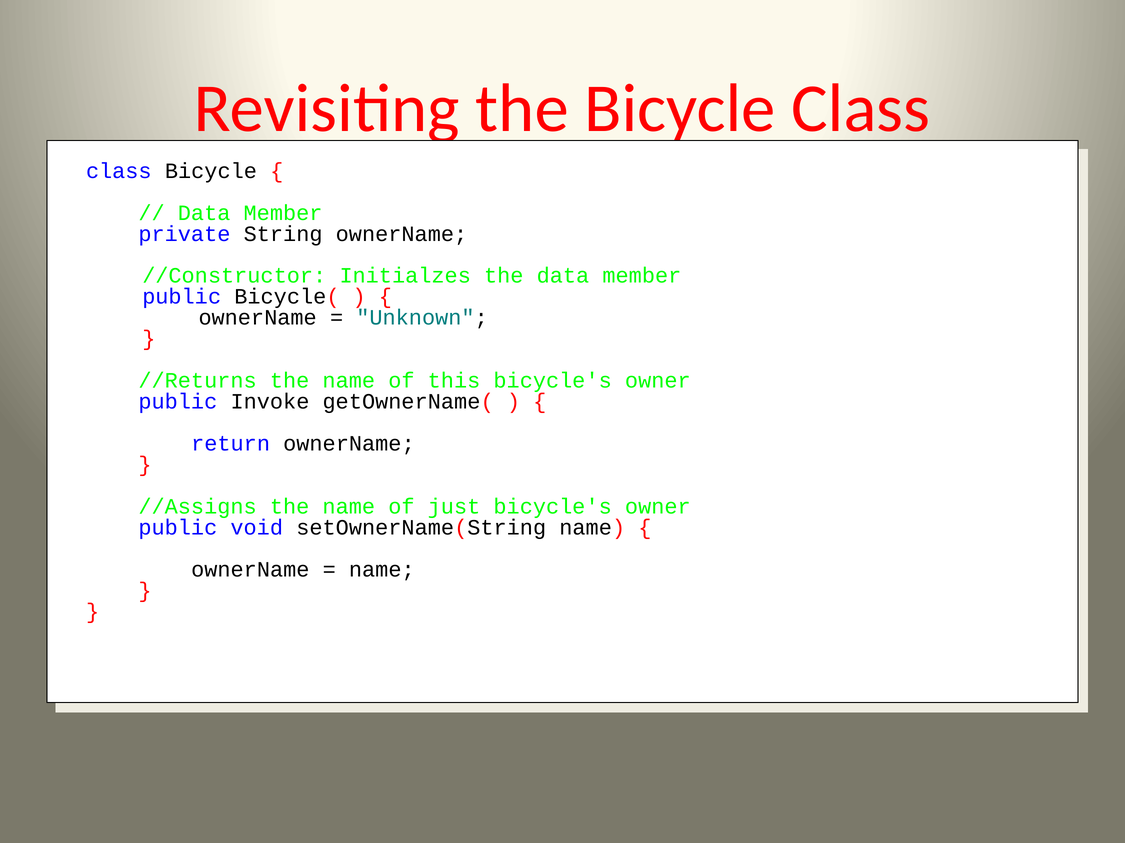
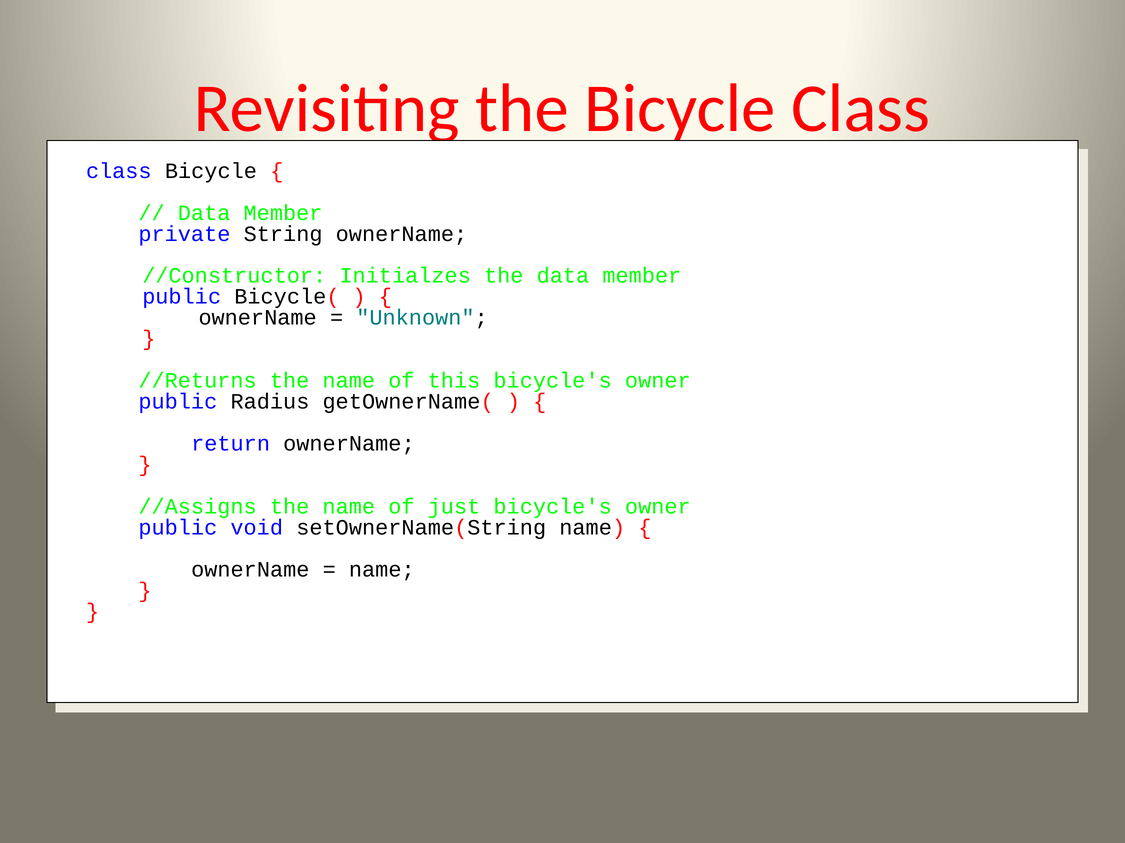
Invoke: Invoke -> Radius
